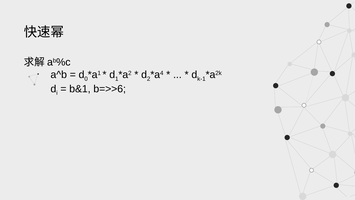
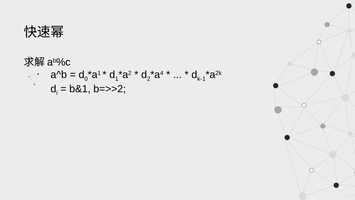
b=>>6: b=>>6 -> b=>>2
